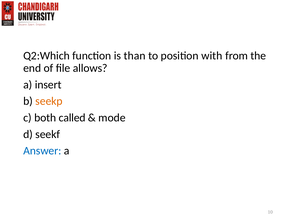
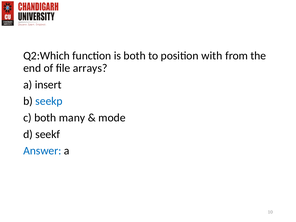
is than: than -> both
allows: allows -> arrays
seekp colour: orange -> blue
called: called -> many
